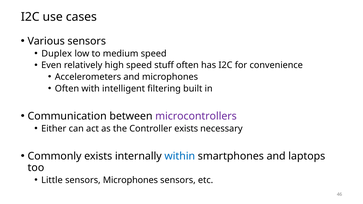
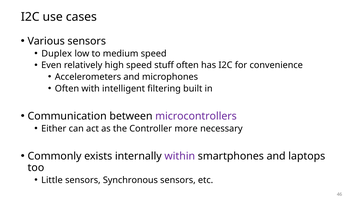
Controller exists: exists -> more
within colour: blue -> purple
sensors Microphones: Microphones -> Synchronous
